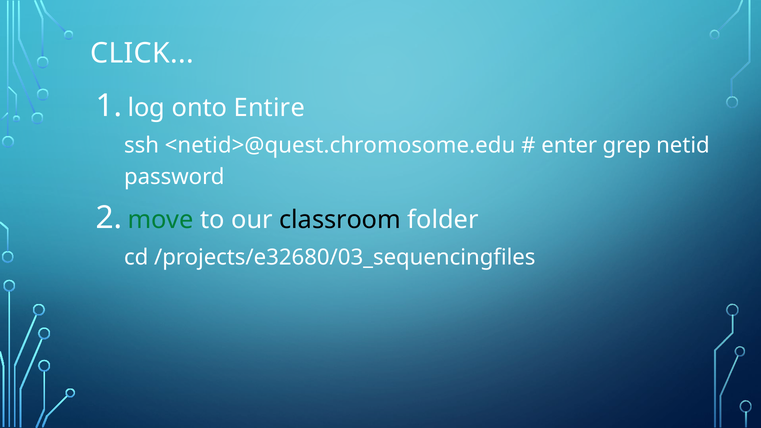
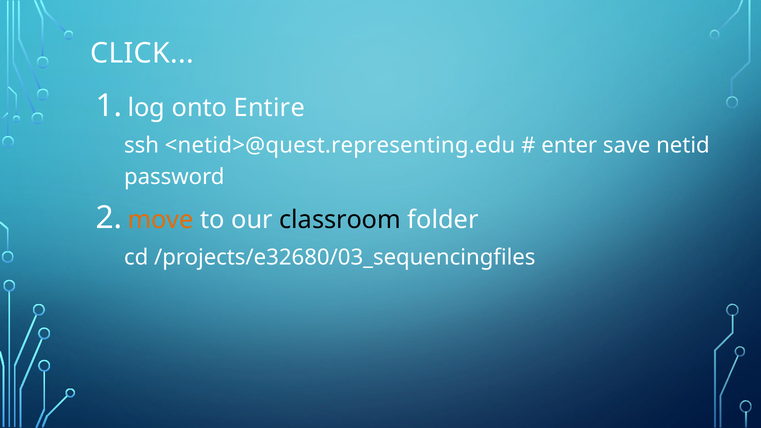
<netid>@quest.chromosome.edu: <netid>@quest.chromosome.edu -> <netid>@quest.representing.edu
grep: grep -> save
move colour: green -> orange
